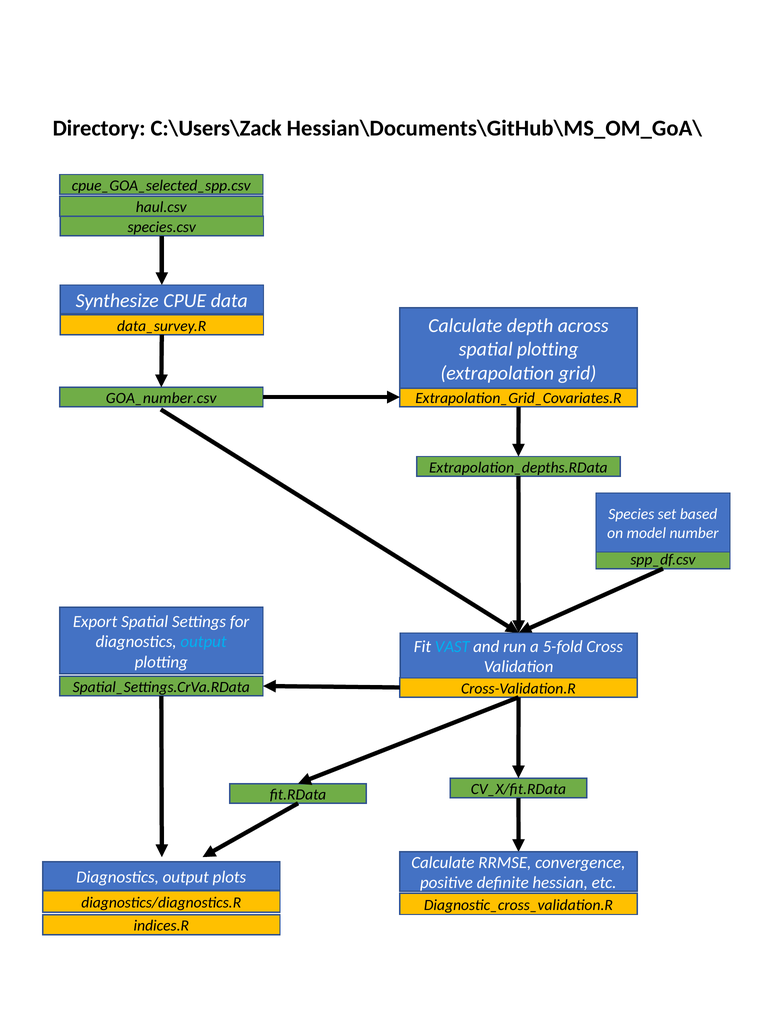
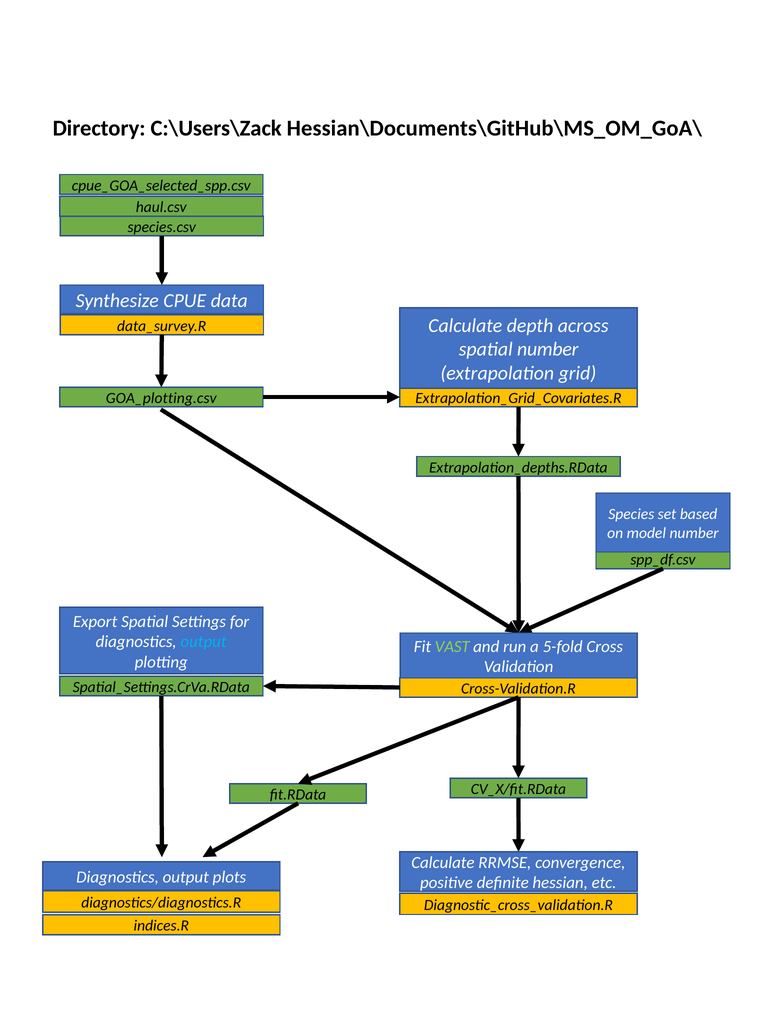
spatial plotting: plotting -> number
GOA_number.csv: GOA_number.csv -> GOA_plotting.csv
VAST colour: light blue -> light green
